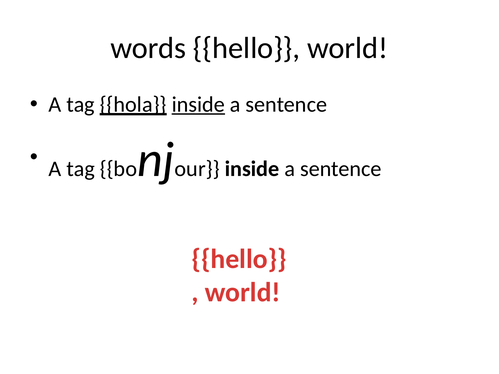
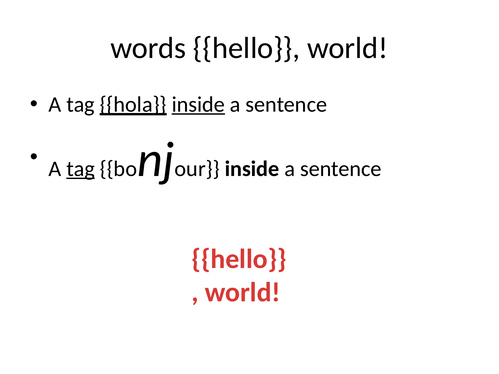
tag at (81, 169) underline: none -> present
